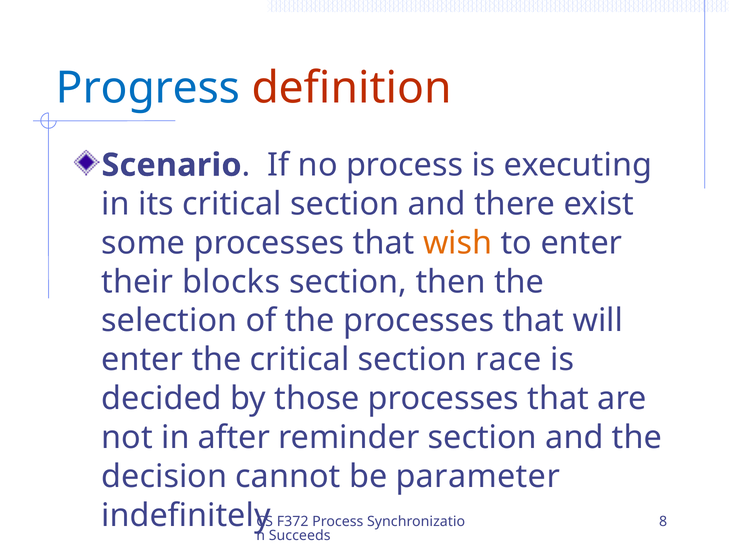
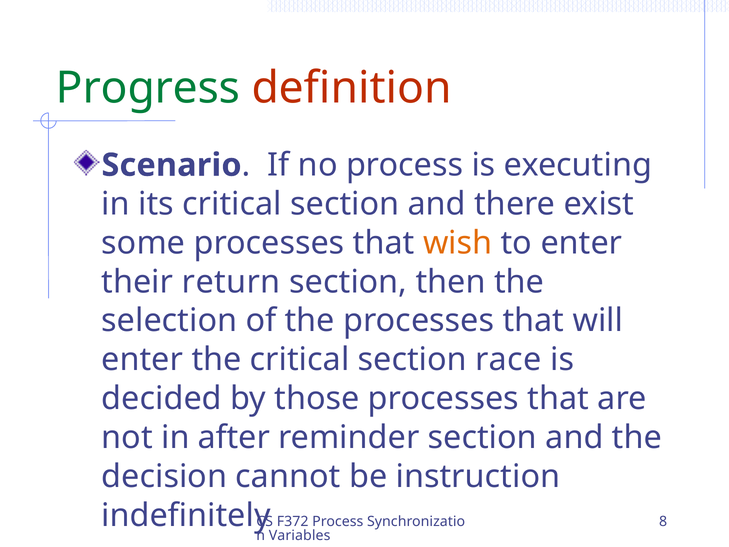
Progress colour: blue -> green
blocks: blocks -> return
parameter: parameter -> instruction
Succeeds: Succeeds -> Variables
